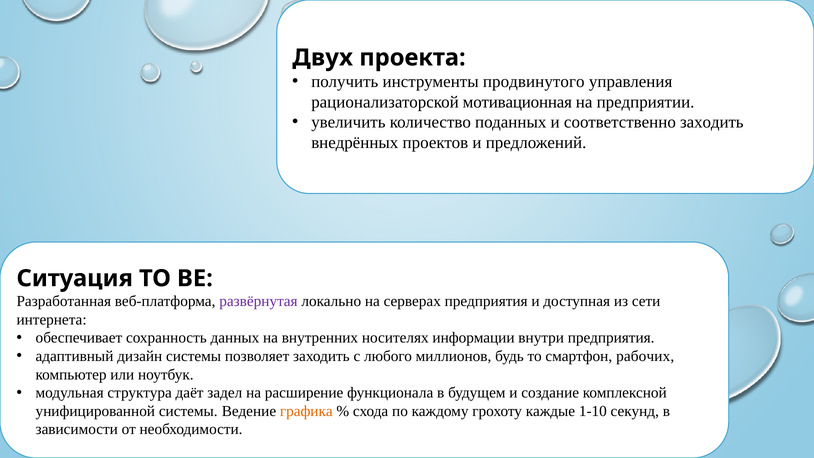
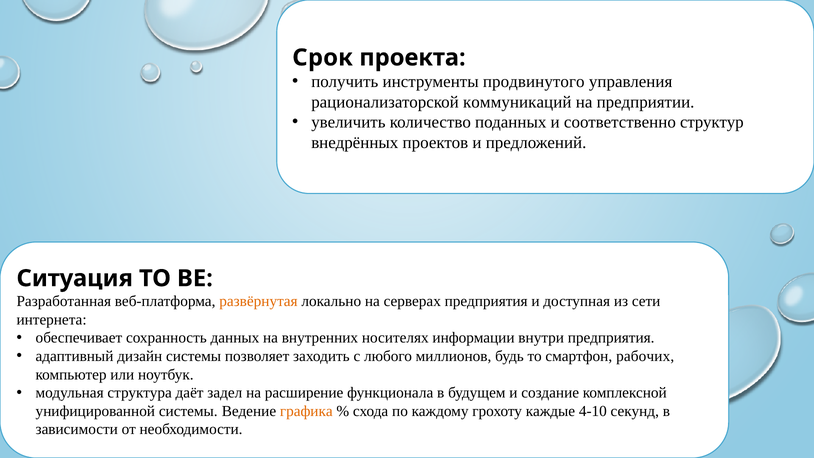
Двух: Двух -> Срок
мотивационная: мотивационная -> коммуникаций
соответственно заходить: заходить -> структур
развёрнутая colour: purple -> orange
1-10: 1-10 -> 4-10
